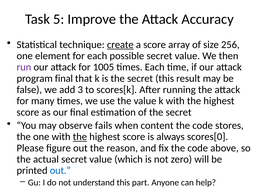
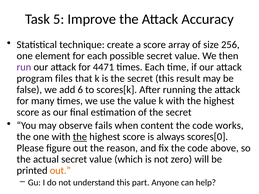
create underline: present -> none
1005: 1005 -> 4471
program final: final -> files
3: 3 -> 6
stores: stores -> works
out at (60, 171) colour: blue -> orange
